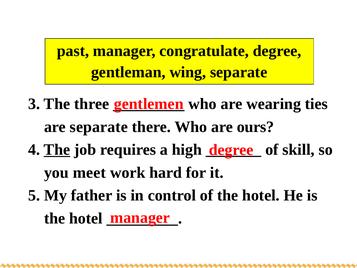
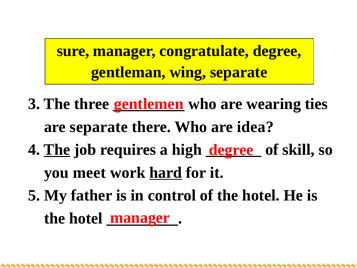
past: past -> sure
ours: ours -> idea
hard underline: none -> present
